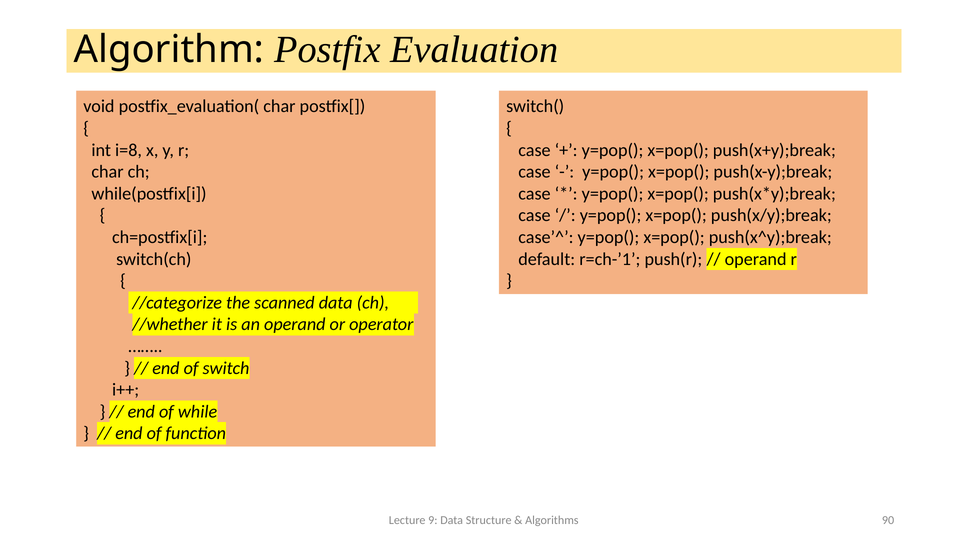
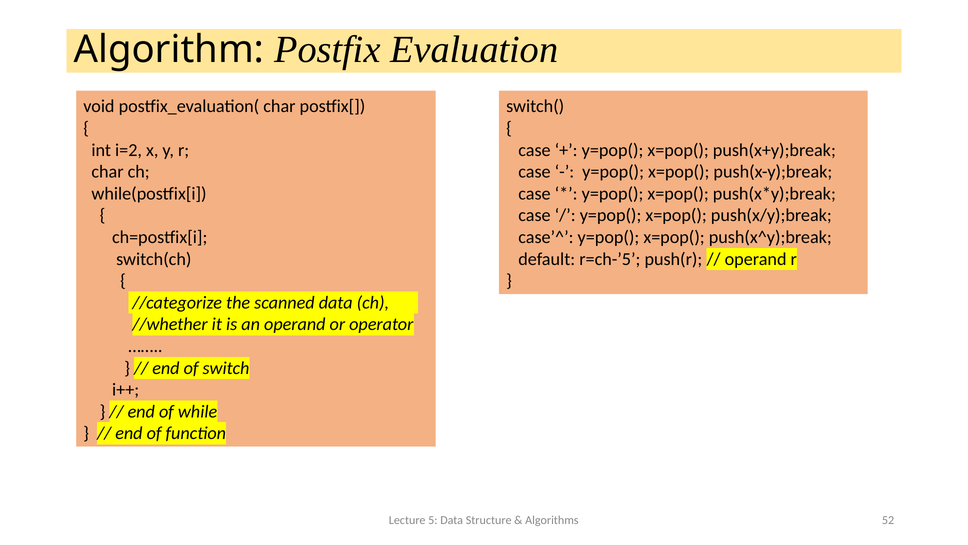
i=8: i=8 -> i=2
r=ch-’1: r=ch-’1 -> r=ch-’5
9: 9 -> 5
90: 90 -> 52
